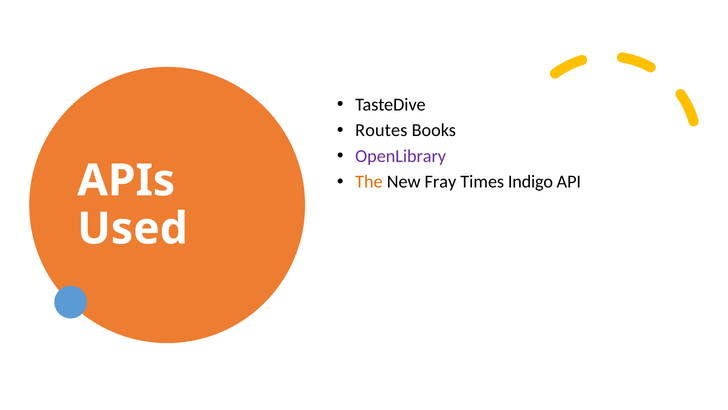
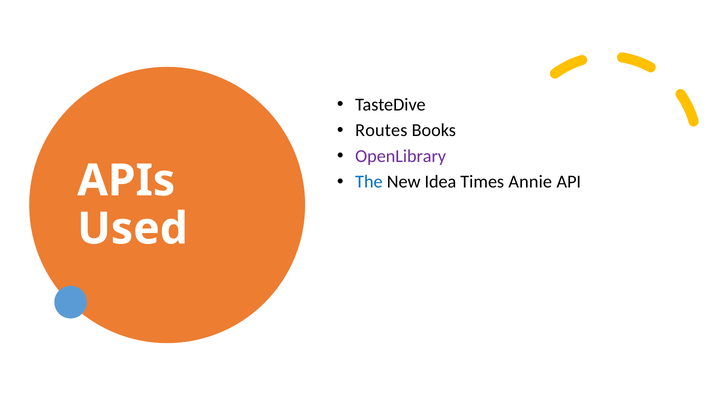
The colour: orange -> blue
Fray: Fray -> Idea
Indigo: Indigo -> Annie
